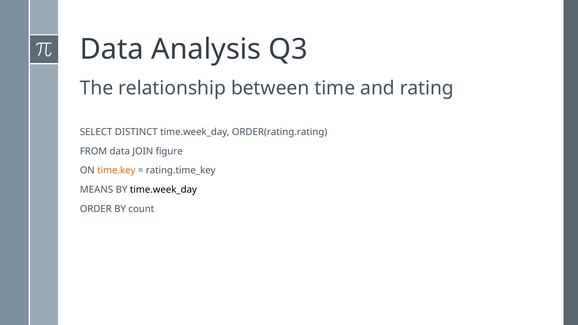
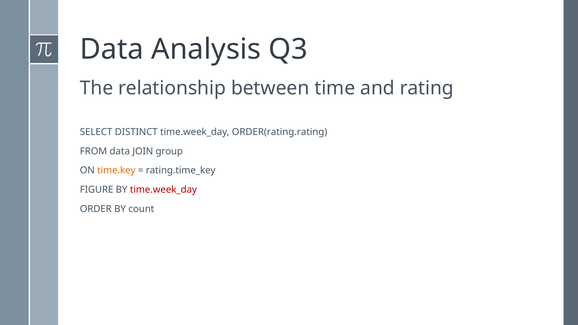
figure: figure -> group
MEANS: MEANS -> FIGURE
time.week_day at (163, 190) colour: black -> red
